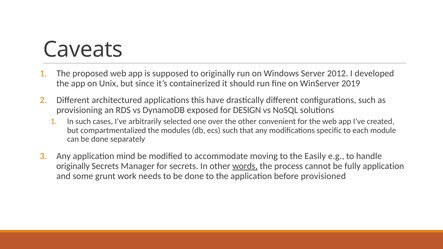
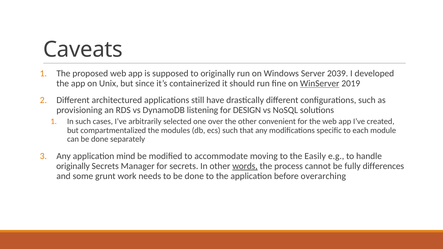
2012: 2012 -> 2039
WinServer underline: none -> present
this: this -> still
exposed: exposed -> listening
fully application: application -> differences
provisioned: provisioned -> overarching
